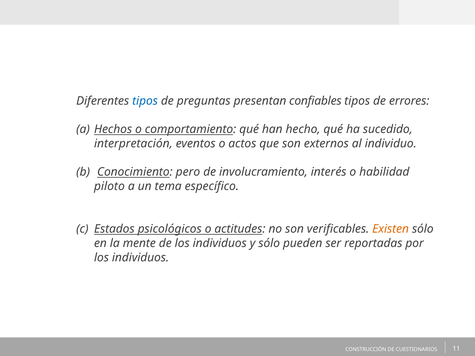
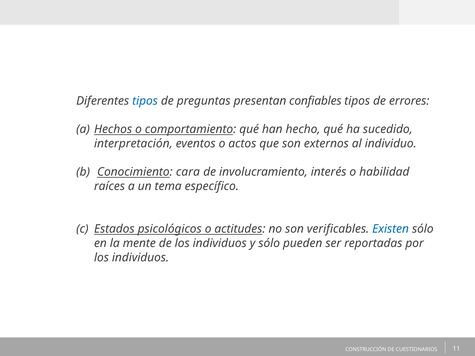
pero: pero -> cara
piloto: piloto -> raíces
Existen colour: orange -> blue
